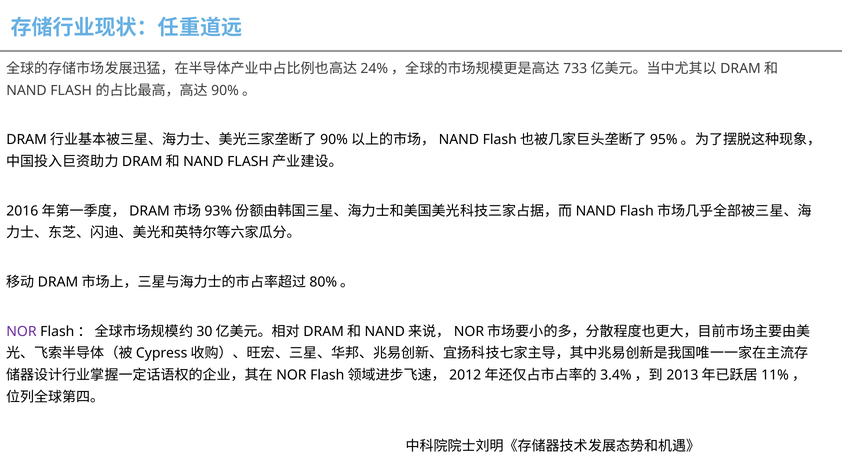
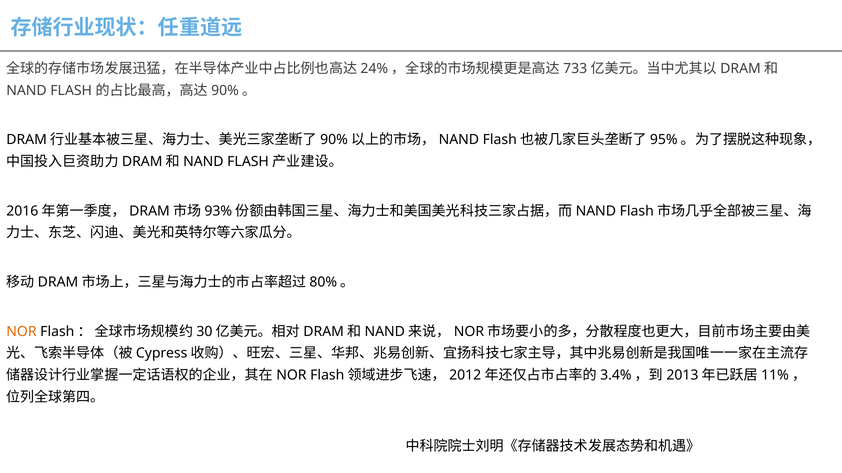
NOR colour: purple -> orange
